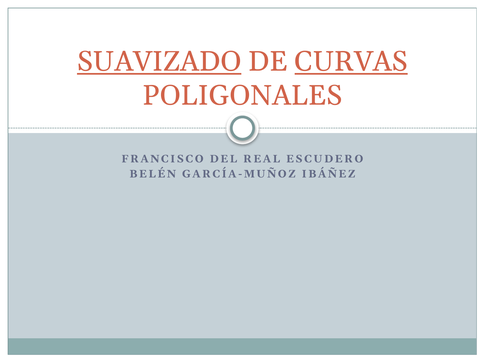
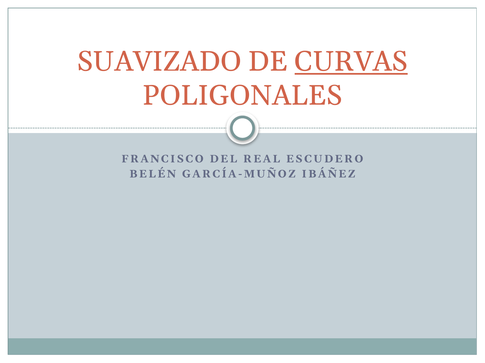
SUAVIZADO underline: present -> none
